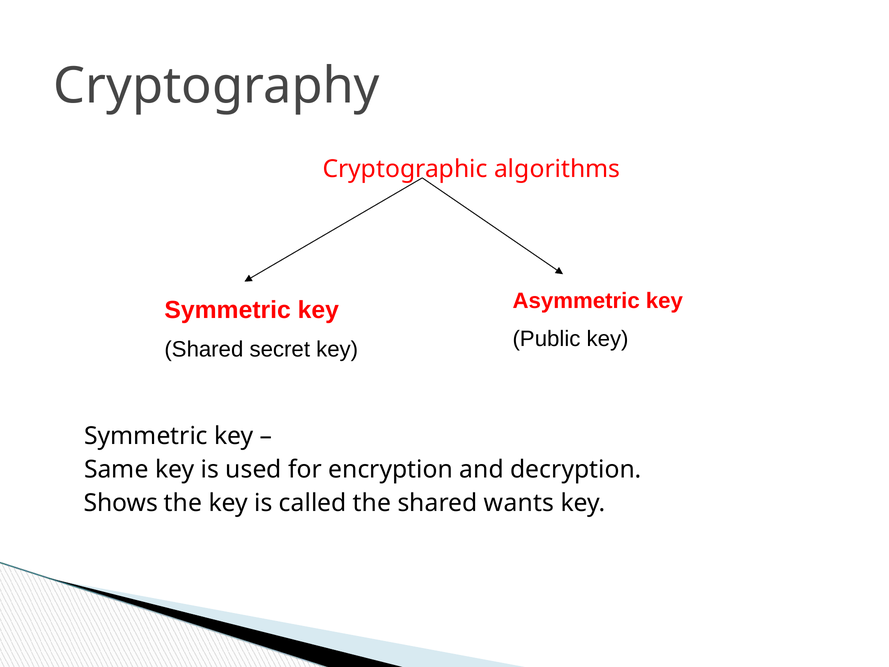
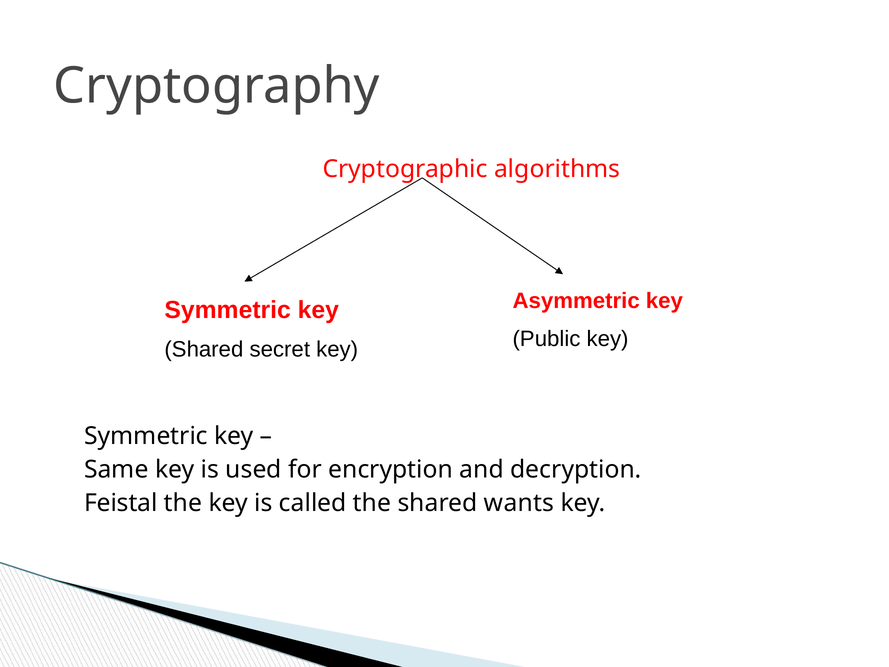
Shows: Shows -> Feistal
